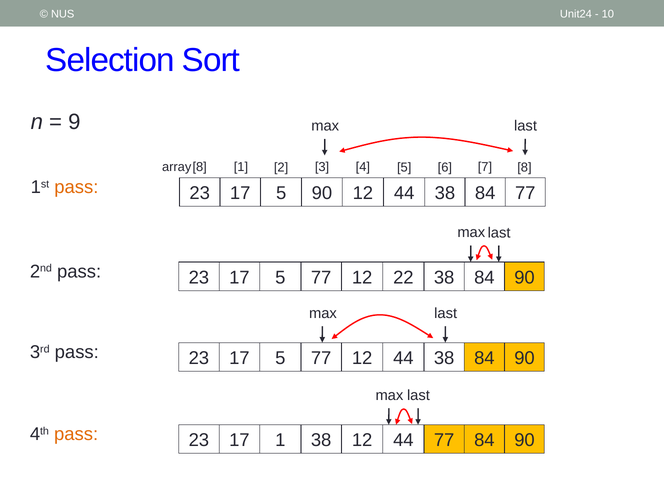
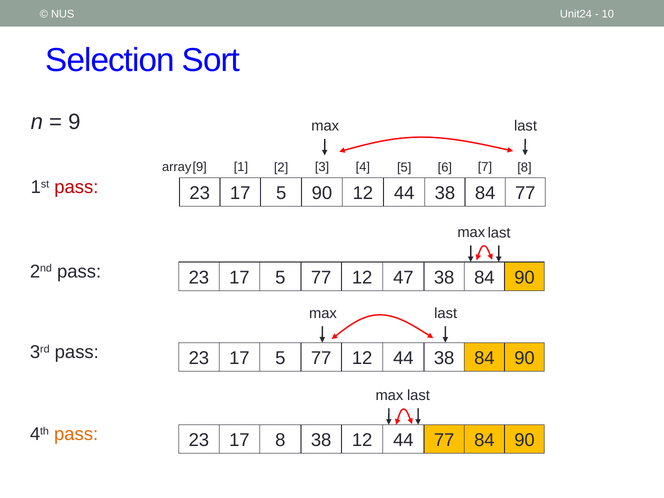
8 at (200, 167): 8 -> 9
pass at (76, 187) colour: orange -> red
22: 22 -> 47
17 1: 1 -> 8
